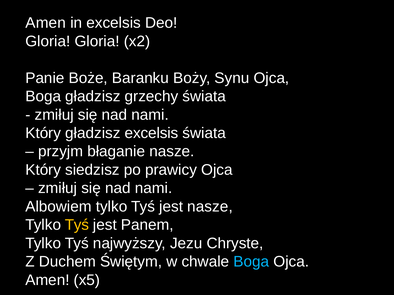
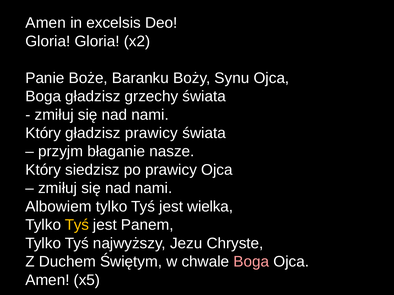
gładzisz excelsis: excelsis -> prawicy
jest nasze: nasze -> wielka
Boga at (251, 262) colour: light blue -> pink
